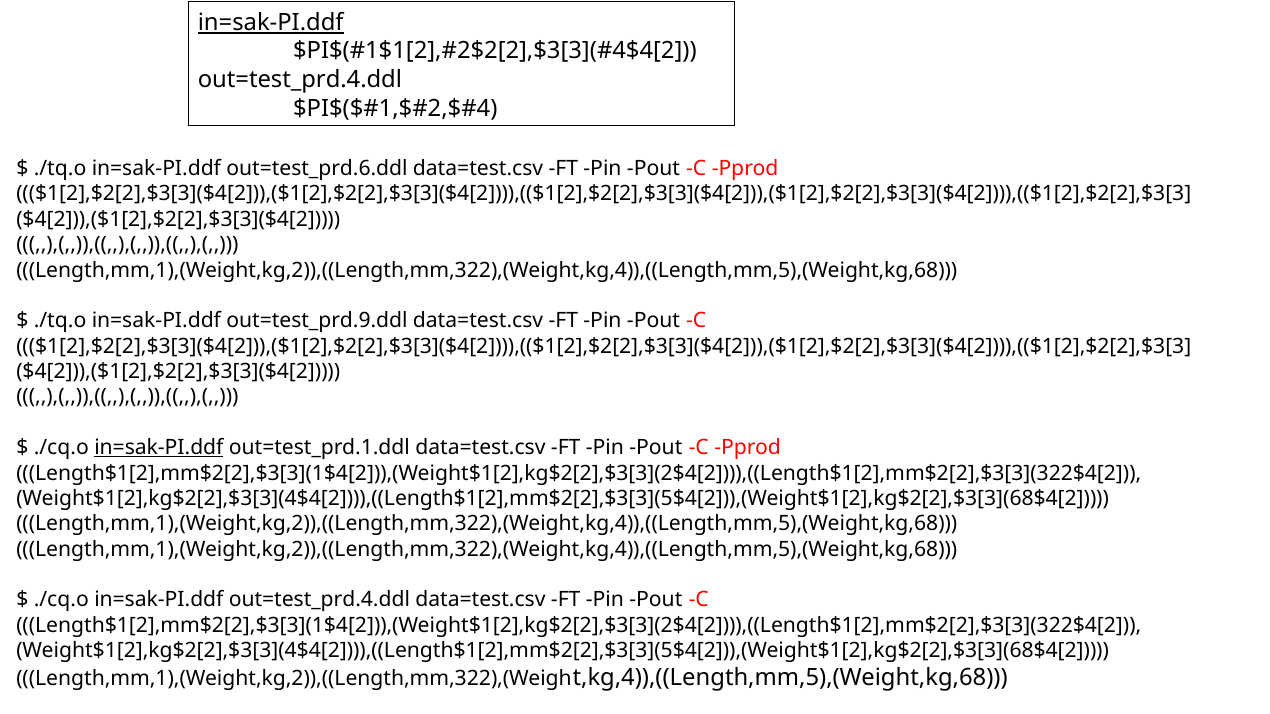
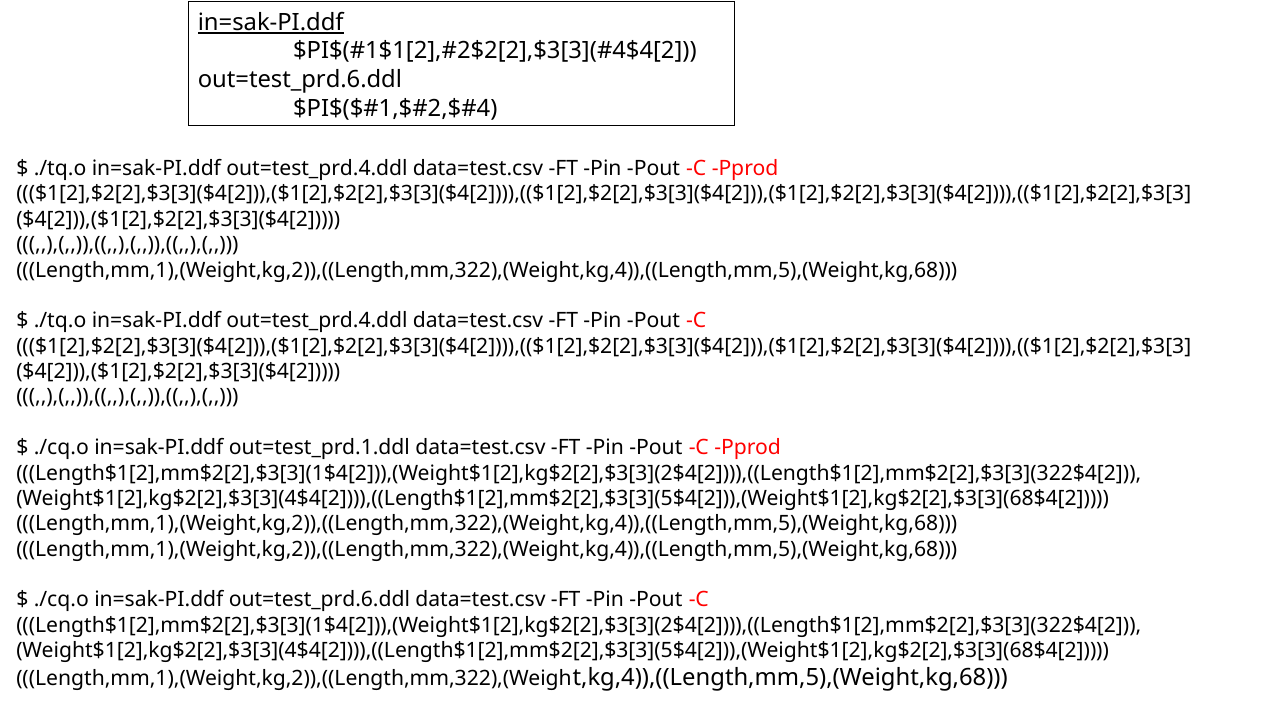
out=test_prd.4.ddl at (300, 80): out=test_prd.4.ddl -> out=test_prd.6.ddl
out=test_prd.6.ddl at (317, 169): out=test_prd.6.ddl -> out=test_prd.4.ddl
out=test_prd.9.ddl at (317, 321): out=test_prd.9.ddl -> out=test_prd.4.ddl
in=sak-PI.ddf at (159, 448) underline: present -> none
in=sak-PI.ddf out=test_prd.4.ddl: out=test_prd.4.ddl -> out=test_prd.6.ddl
